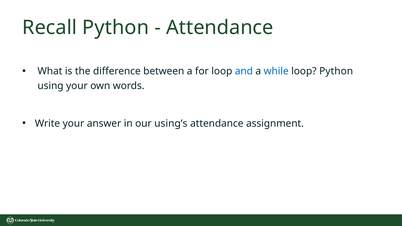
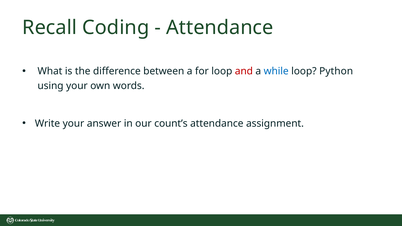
Recall Python: Python -> Coding
and colour: blue -> red
using’s: using’s -> count’s
